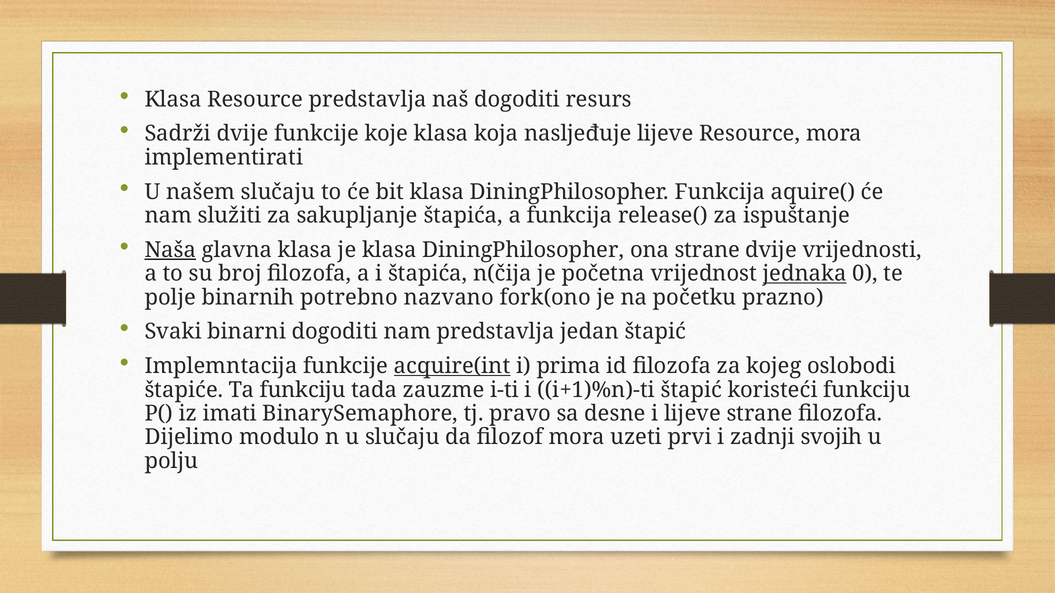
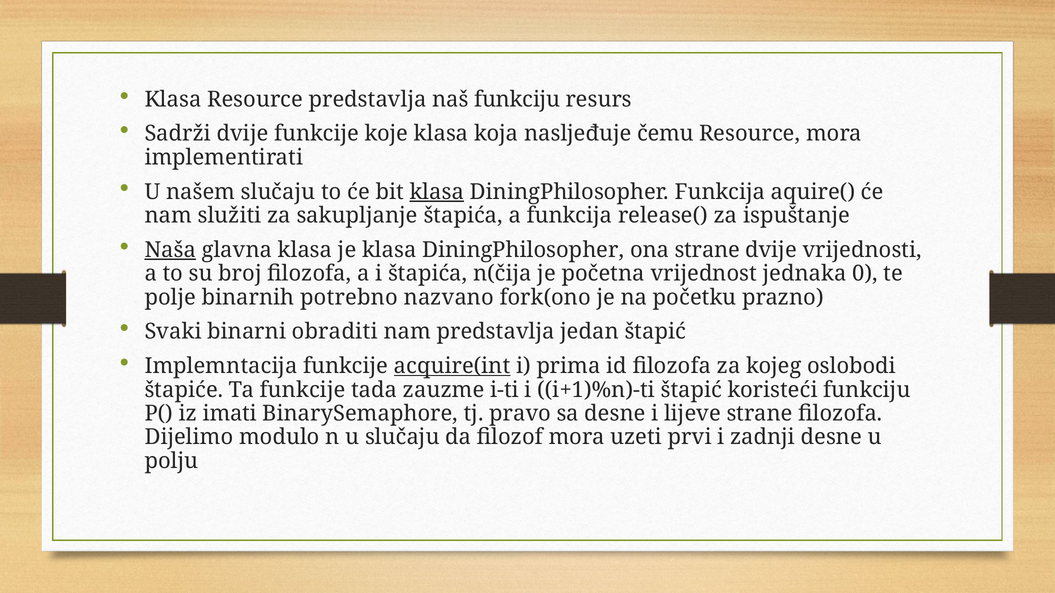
naš dogoditi: dogoditi -> funkciju
nasljeđuje lijeve: lijeve -> čemu
klasa at (437, 192) underline: none -> present
jednaka underline: present -> none
binarni dogoditi: dogoditi -> obraditi
Ta funkciju: funkciju -> funkcije
zadnji svojih: svojih -> desne
